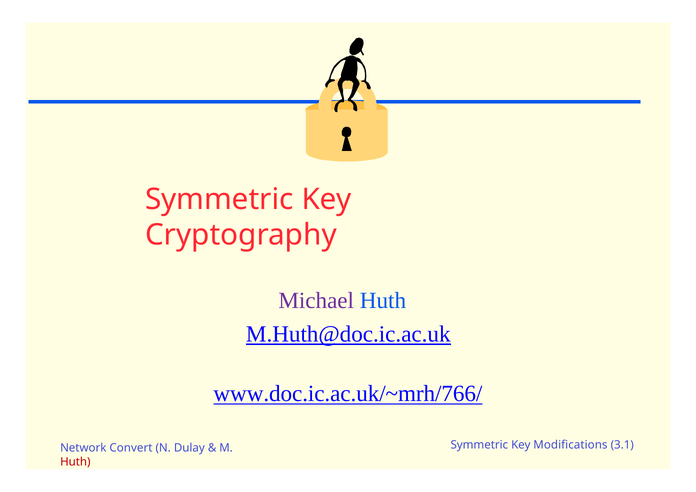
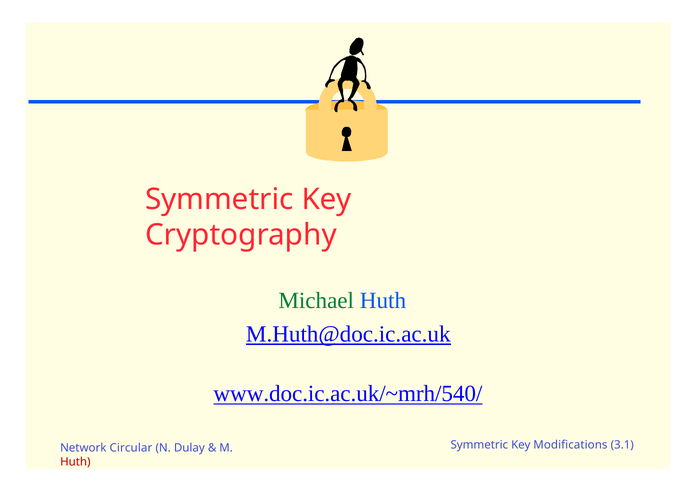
Michael colour: purple -> green
www.doc.ic.ac.uk/~mrh/766/: www.doc.ic.ac.uk/~mrh/766/ -> www.doc.ic.ac.uk/~mrh/540/
Convert: Convert -> Circular
